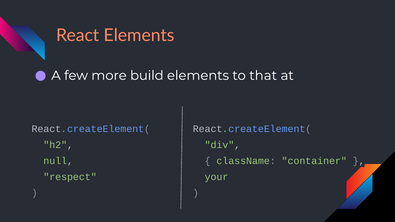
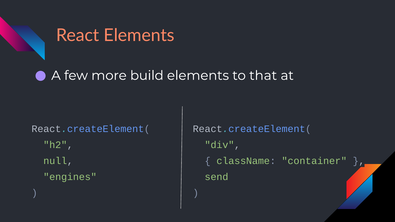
respect: respect -> engines
your: your -> send
